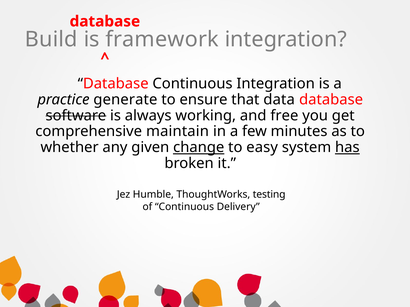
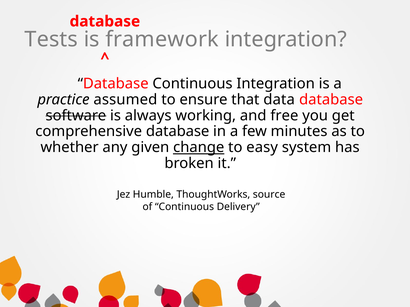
Build: Build -> Tests
generate: generate -> assumed
comprehensive maintain: maintain -> database
has underline: present -> none
testing: testing -> source
